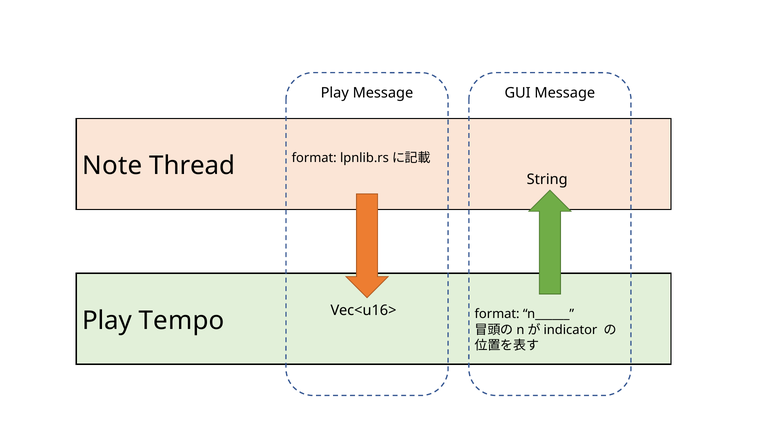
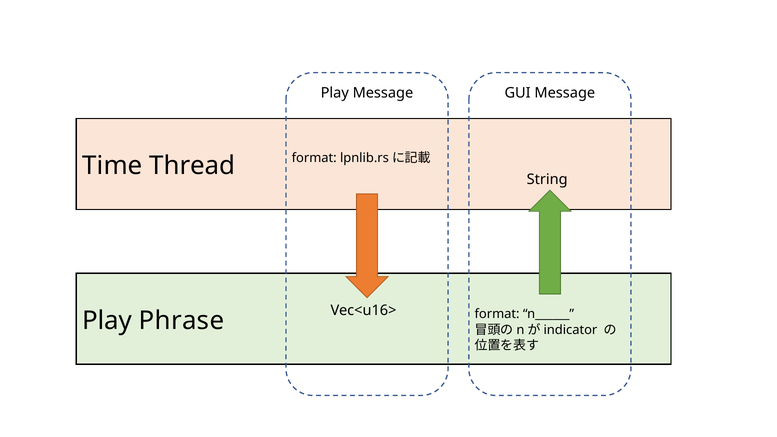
Note: Note -> Time
Tempo: Tempo -> Phrase
